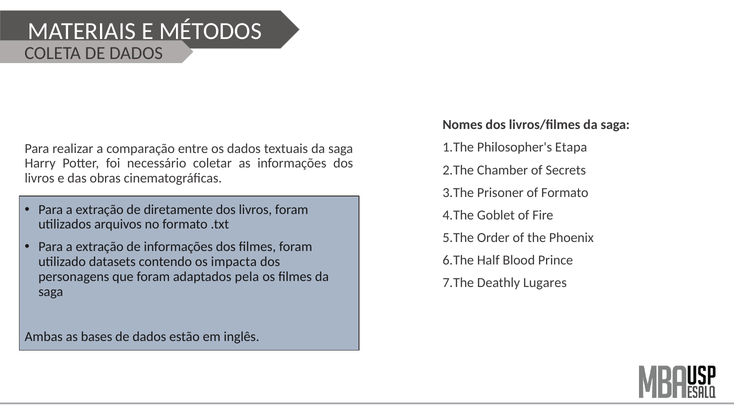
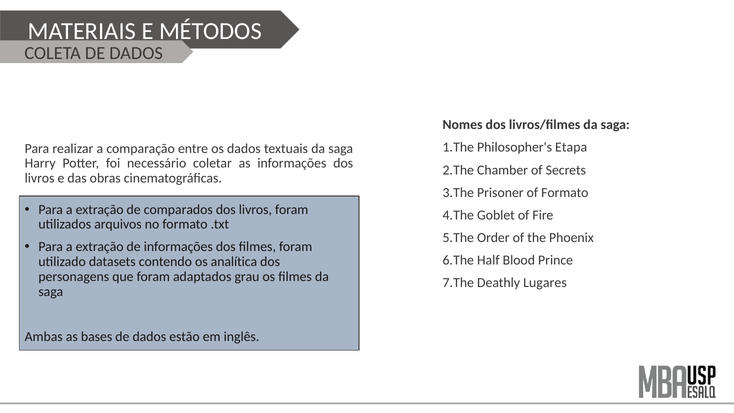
diretamente: diretamente -> comparados
impacta: impacta -> analítica
pela: pela -> grau
